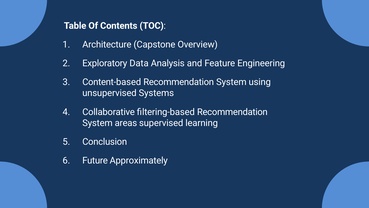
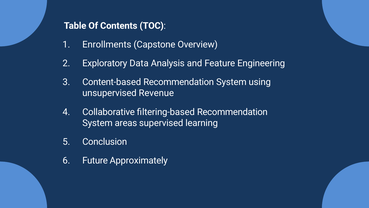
Architecture: Architecture -> Enrollments
Systems: Systems -> Revenue
